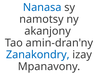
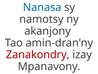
Zanakondry colour: blue -> red
